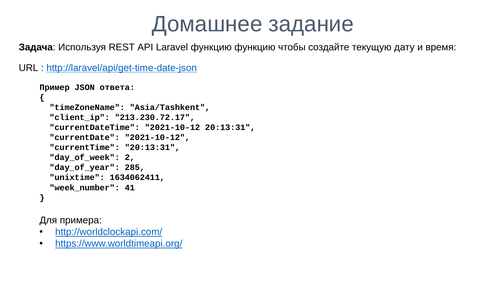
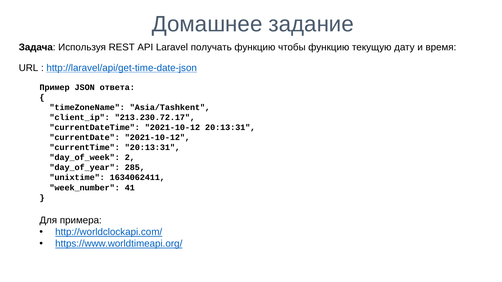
Laravel функцию: функцию -> получать
чтобы создайте: создайте -> функцию
